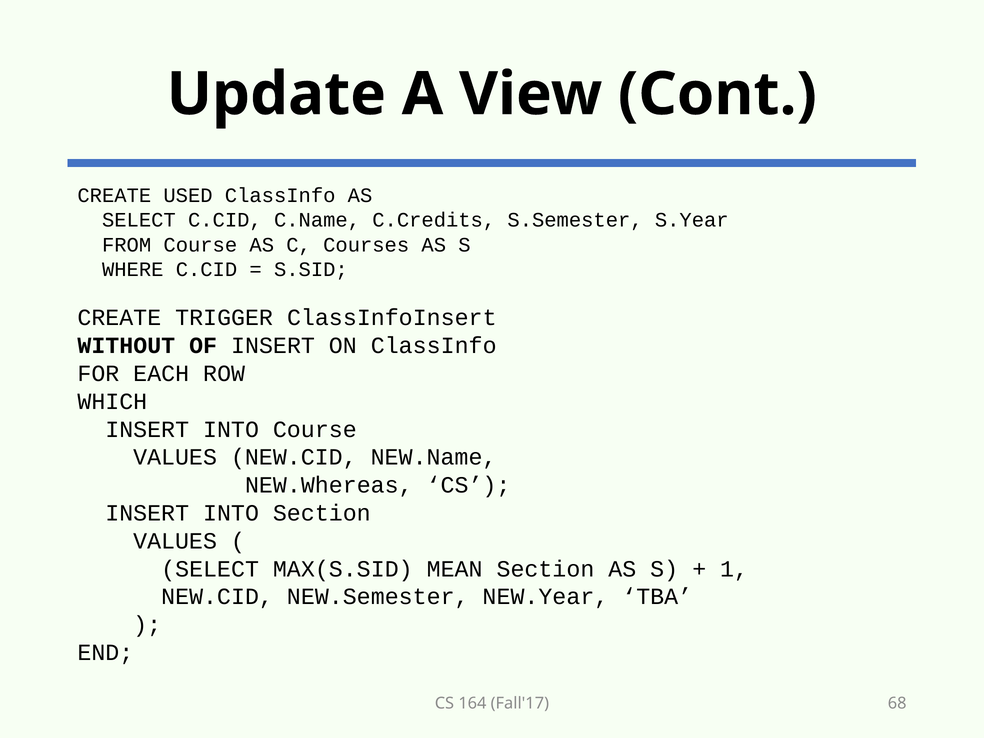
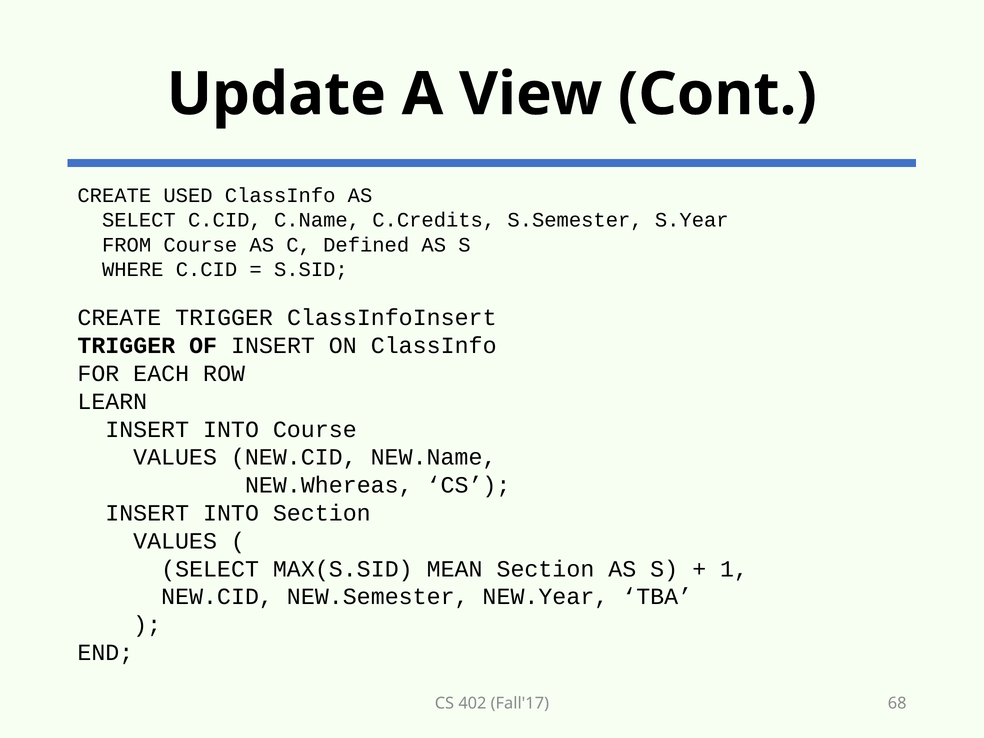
Courses: Courses -> Defined
WITHOUT at (126, 346): WITHOUT -> TRIGGER
WHICH: WHICH -> LEARN
164: 164 -> 402
